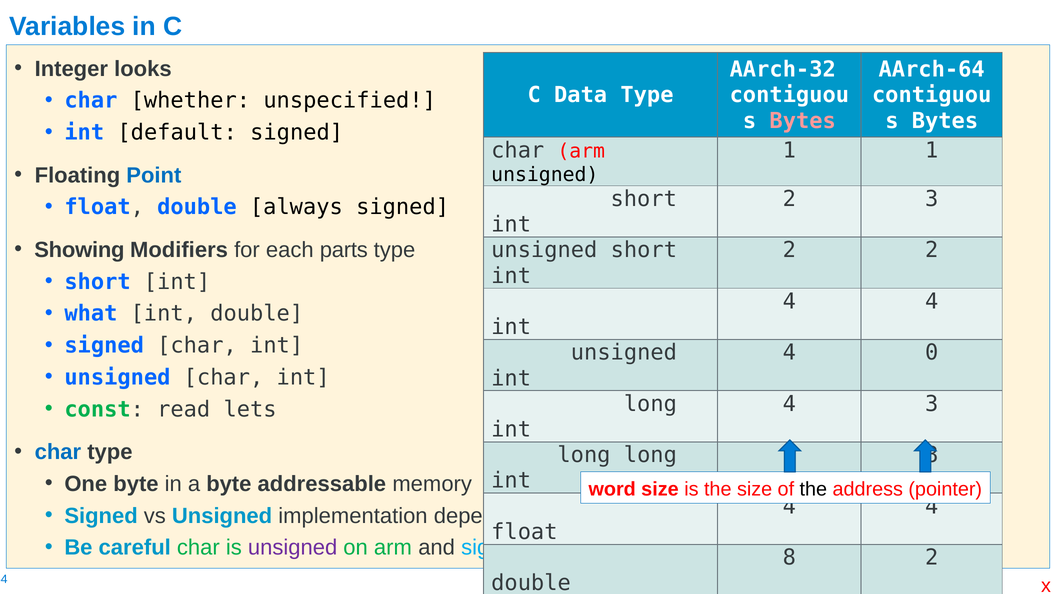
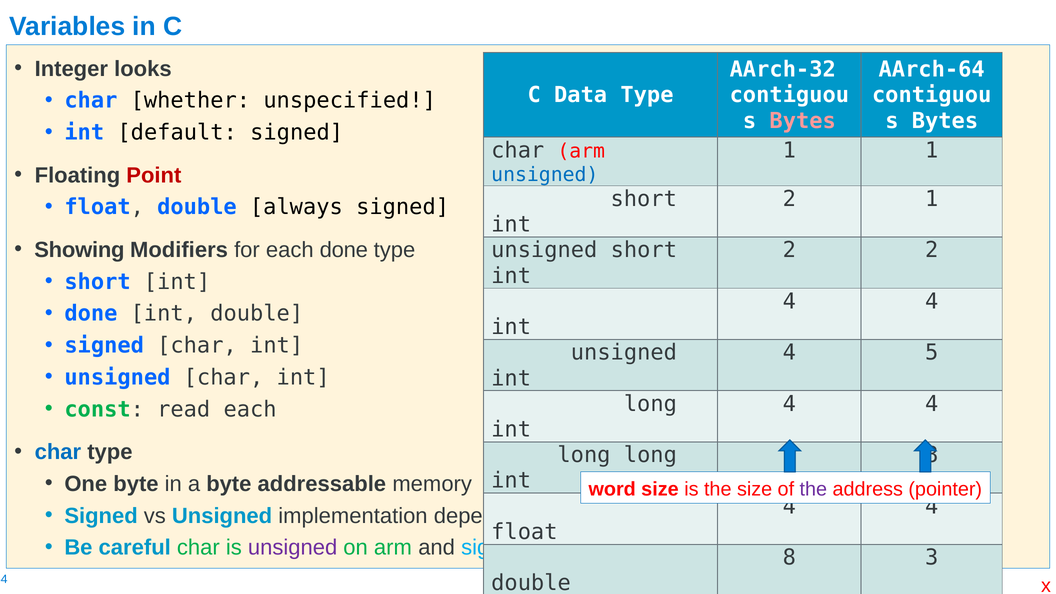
Point colour: blue -> red
unsigned at (545, 175) colour: black -> blue
2 3: 3 -> 1
each parts: parts -> done
what at (91, 314): what -> done
0: 0 -> 5
3 at (932, 404): 3 -> 4
read lets: lets -> each
the at (813, 489) colour: black -> purple
8 2: 2 -> 3
